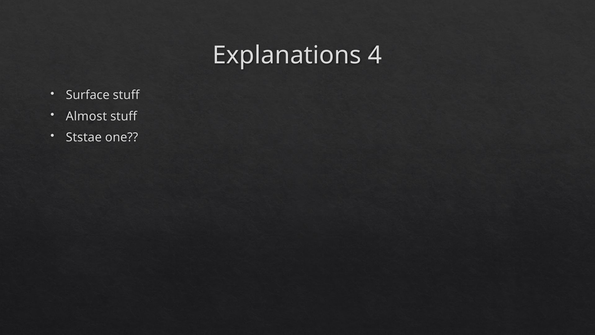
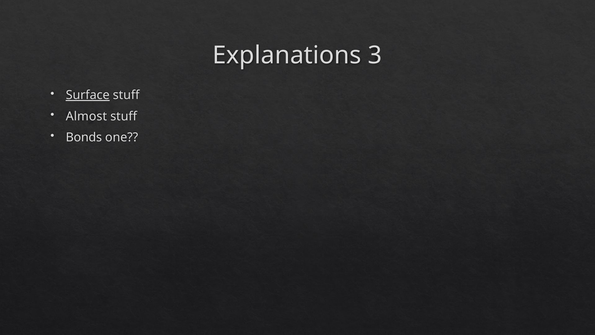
4: 4 -> 3
Surface underline: none -> present
Ststae: Ststae -> Bonds
